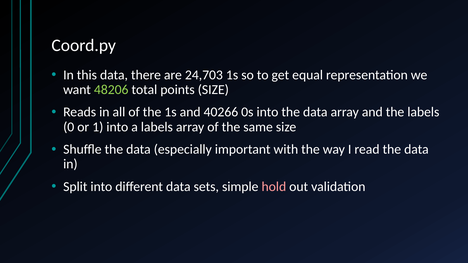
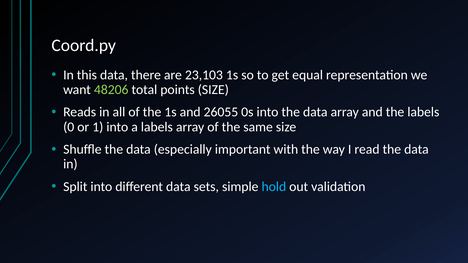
24,703: 24,703 -> 23,103
40266: 40266 -> 26055
hold colour: pink -> light blue
